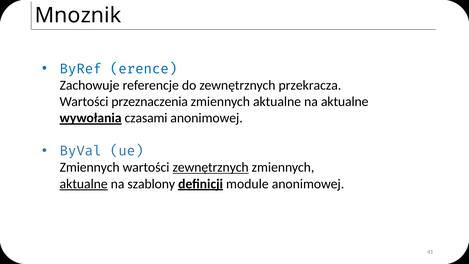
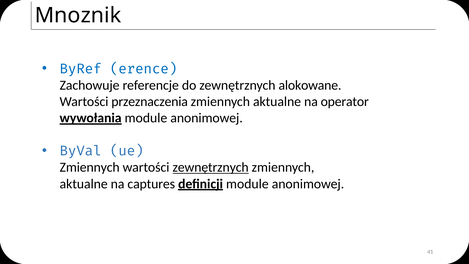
przekracza: przekracza -> alokowane
na aktualne: aktualne -> operator
wywołania czasami: czasami -> module
aktualne at (84, 184) underline: present -> none
szablony: szablony -> captures
